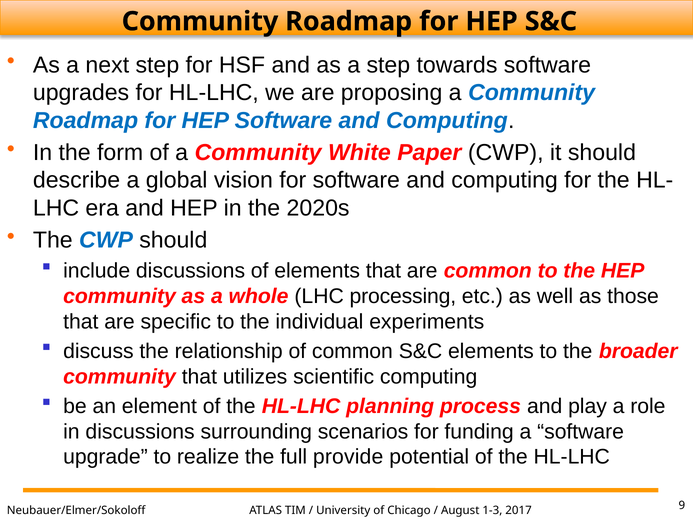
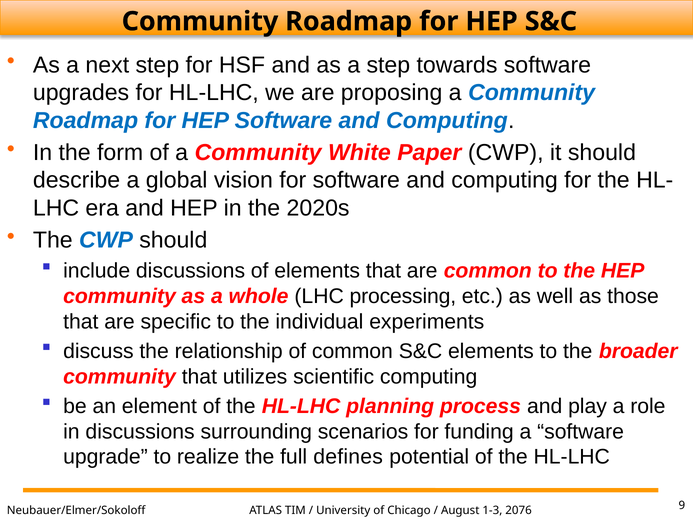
provide: provide -> defines
2017: 2017 -> 2076
